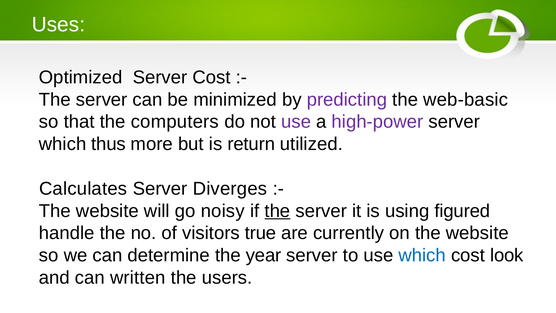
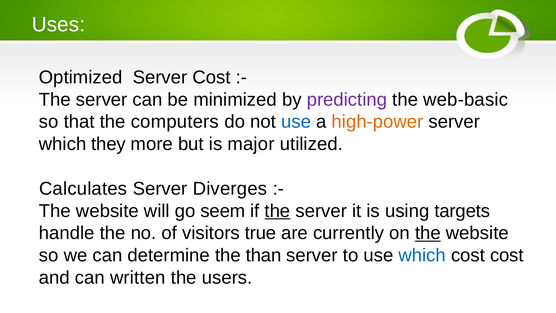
use at (296, 122) colour: purple -> blue
high-power colour: purple -> orange
thus: thus -> they
return: return -> major
noisy: noisy -> seem
figured: figured -> targets
the at (428, 233) underline: none -> present
year: year -> than
cost look: look -> cost
